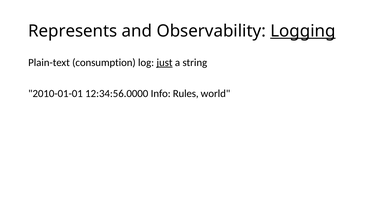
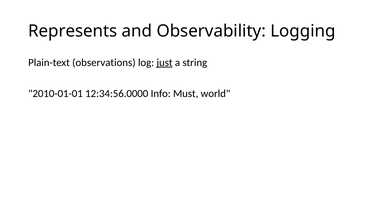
Logging underline: present -> none
consumption: consumption -> observations
Rules: Rules -> Must
